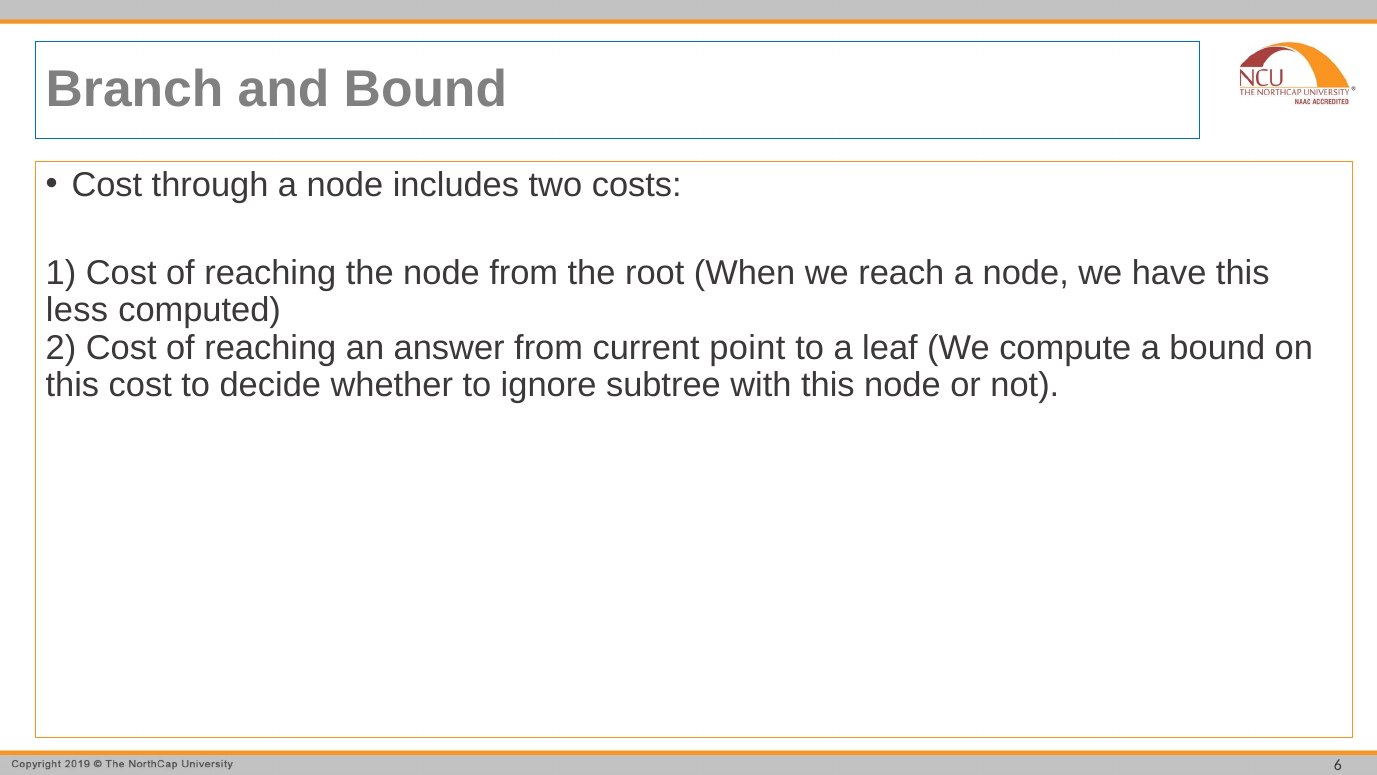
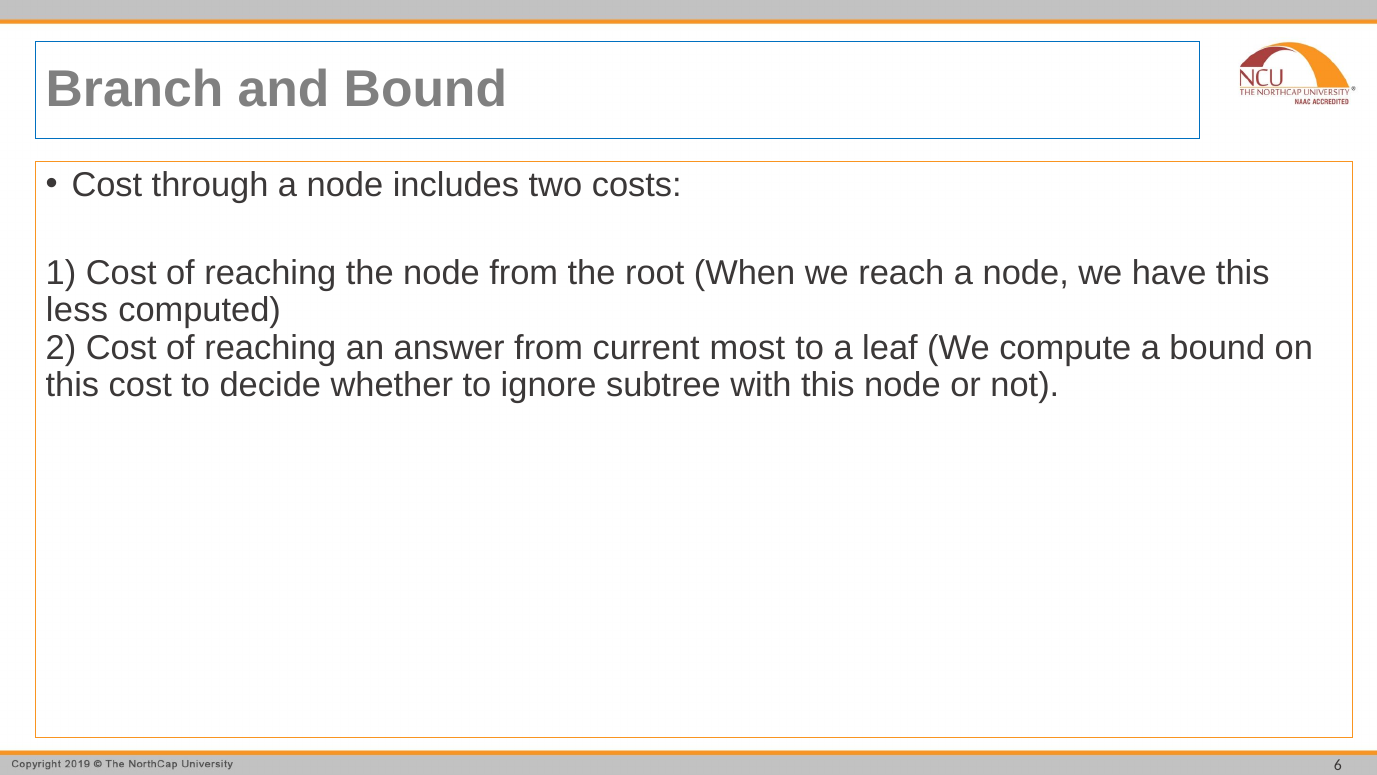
point: point -> most
